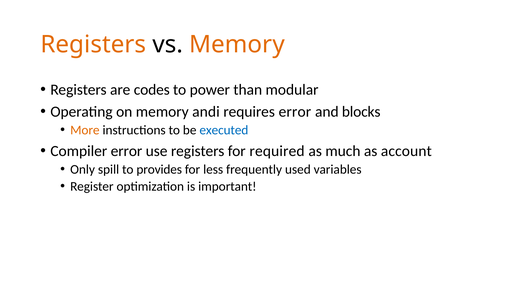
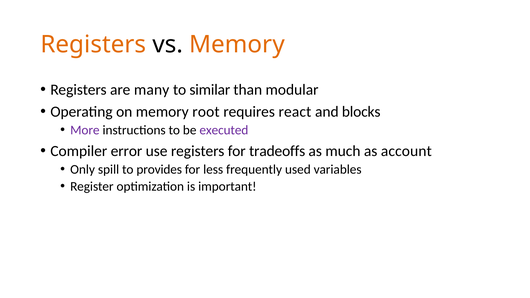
codes: codes -> many
power: power -> similar
andi: andi -> root
requires error: error -> react
More colour: orange -> purple
executed colour: blue -> purple
required: required -> tradeoffs
